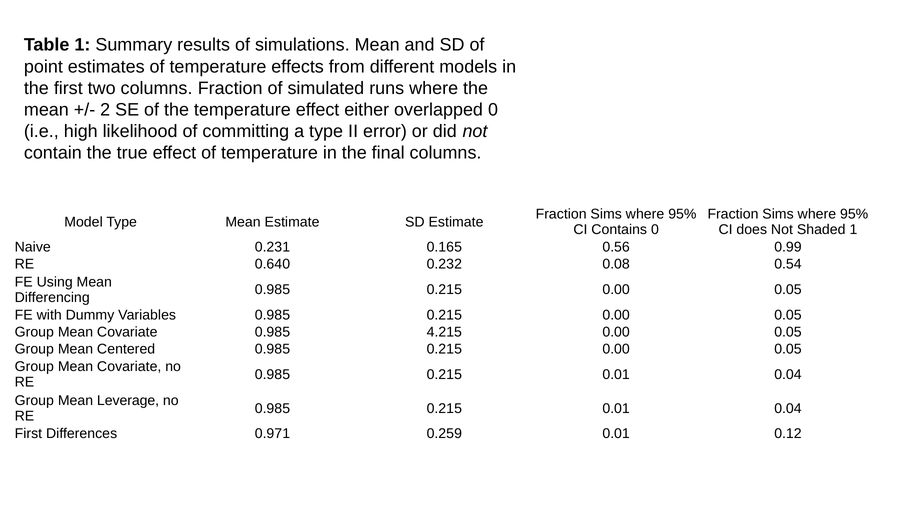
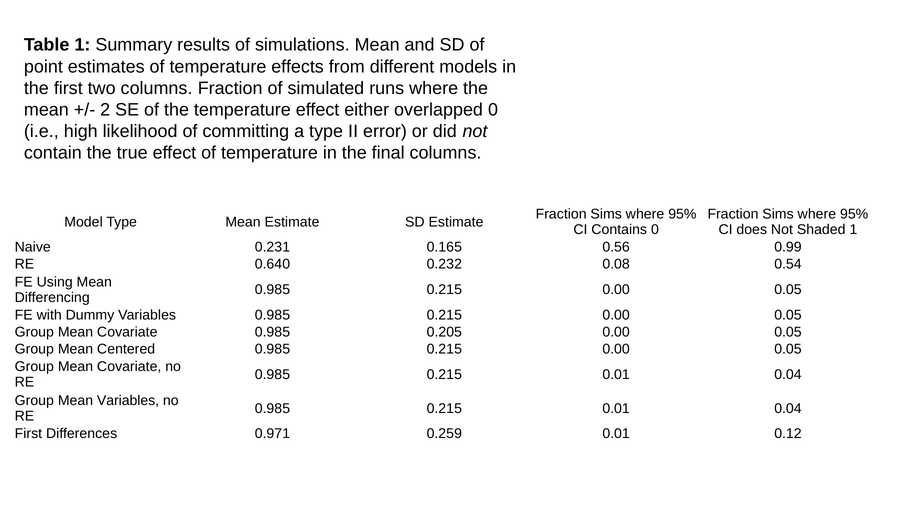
4.215: 4.215 -> 0.205
Mean Leverage: Leverage -> Variables
